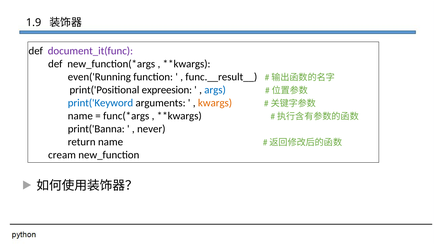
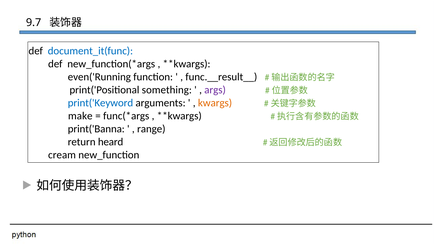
1.9: 1.9 -> 9.7
document_it(func colour: purple -> blue
expreesion: expreesion -> something
args colour: blue -> purple
name at (80, 116): name -> make
never: never -> range
return name: name -> heard
